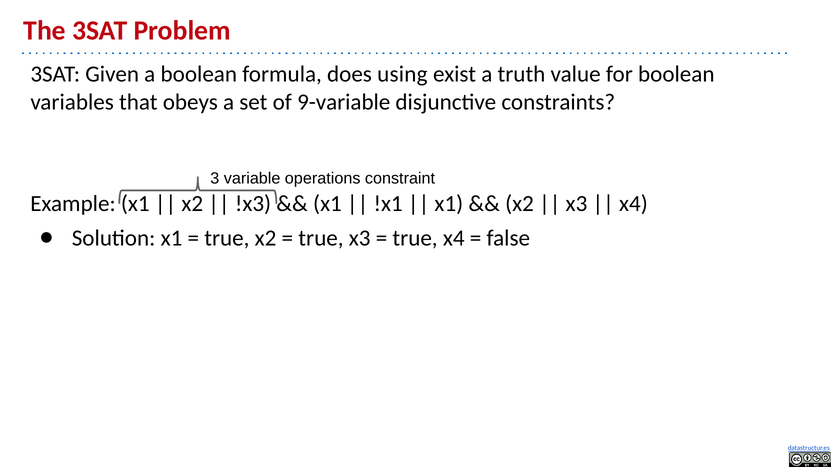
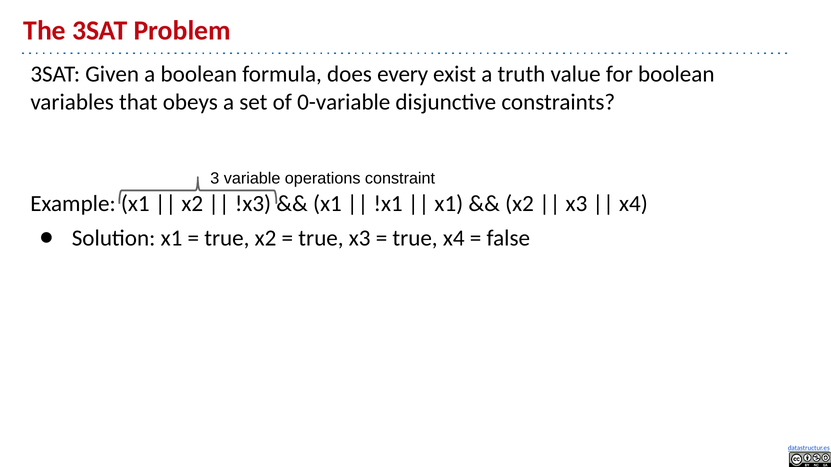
using: using -> every
9-variable: 9-variable -> 0-variable
